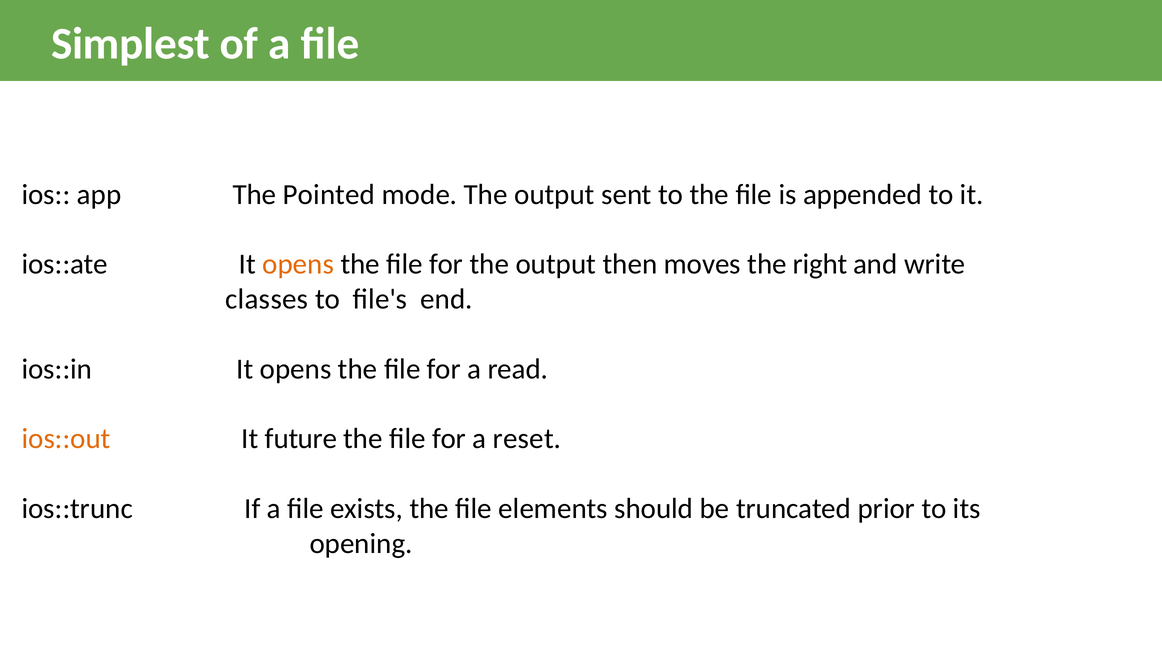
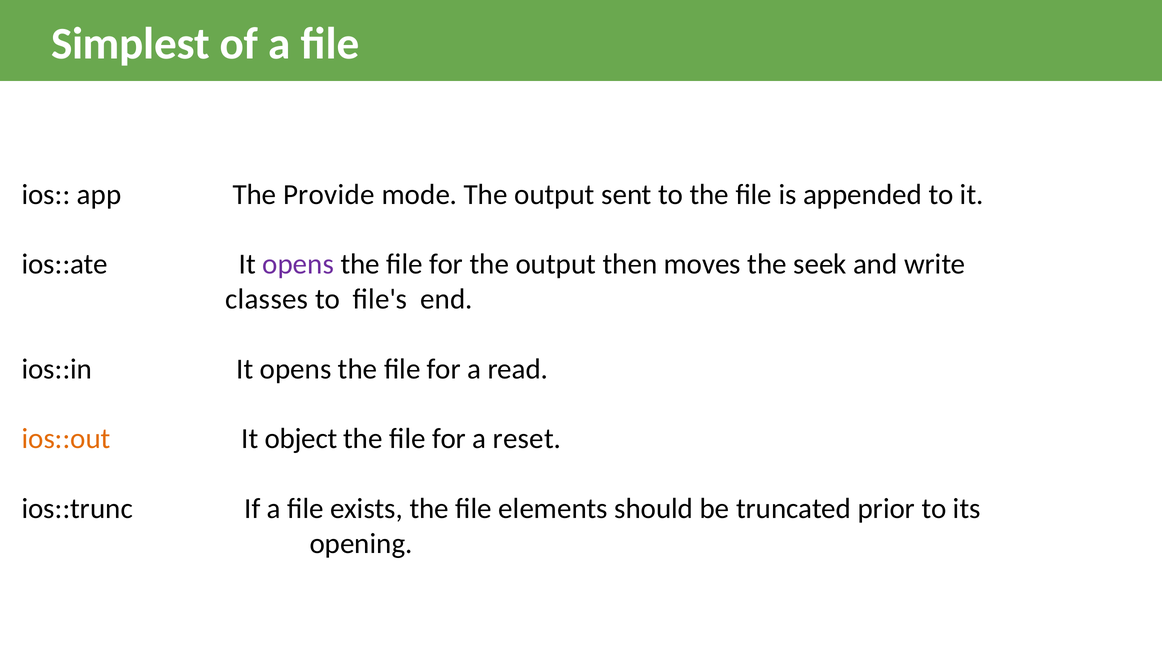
Pointed: Pointed -> Provide
opens at (298, 264) colour: orange -> purple
right: right -> seek
future: future -> object
